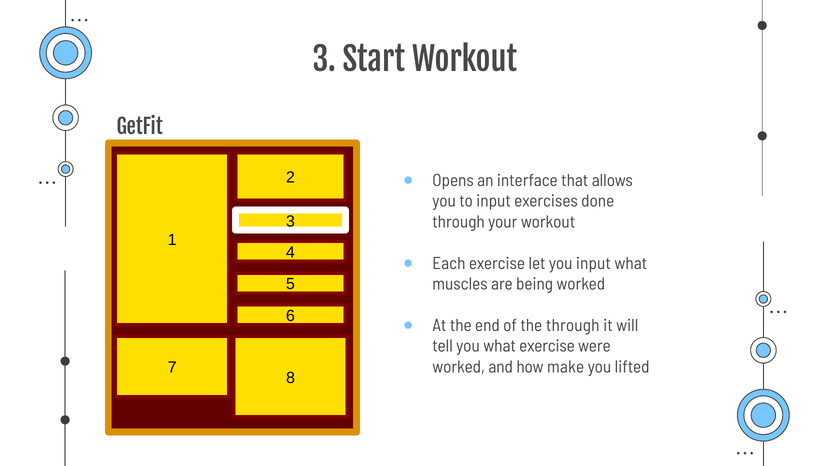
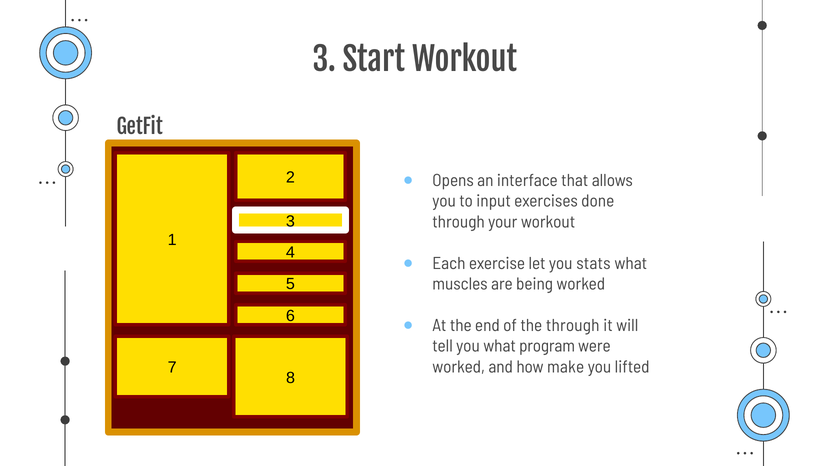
you input: input -> stats
what exercise: exercise -> program
